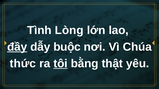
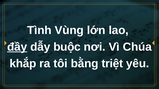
Lòng: Lòng -> Vùng
thức: thức -> khắp
tôi underline: present -> none
thật: thật -> triệt
